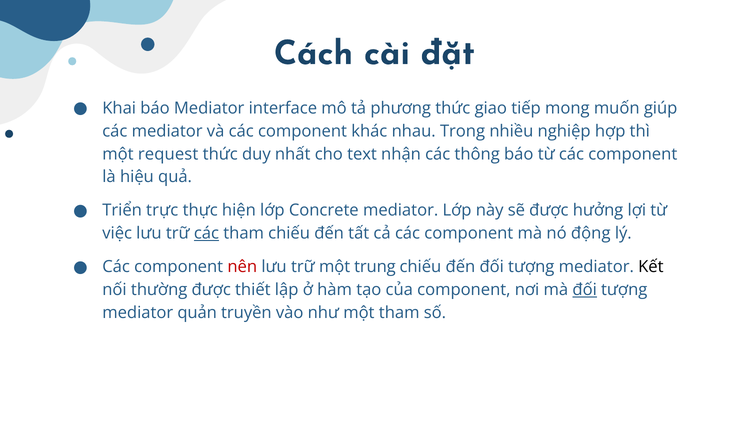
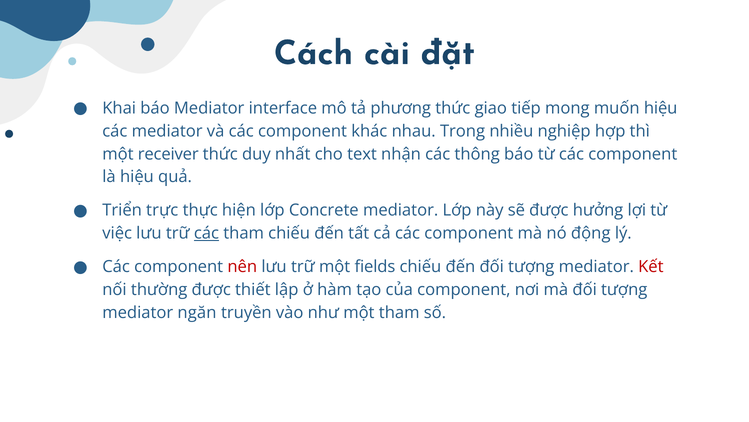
muốn giúp: giúp -> hiệu
request: request -> receiver
trung: trung -> fields
Kết colour: black -> red
đối at (585, 289) underline: present -> none
quản: quản -> ngăn
